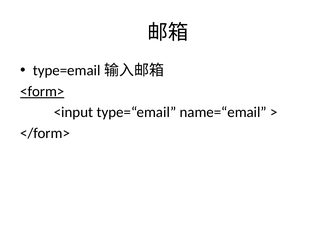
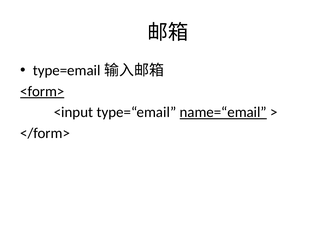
name=“email underline: none -> present
